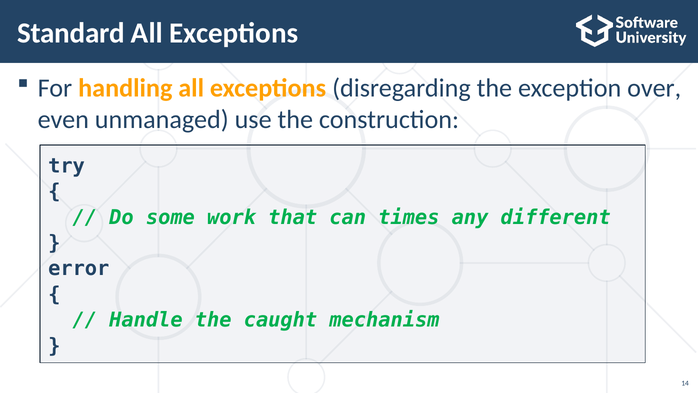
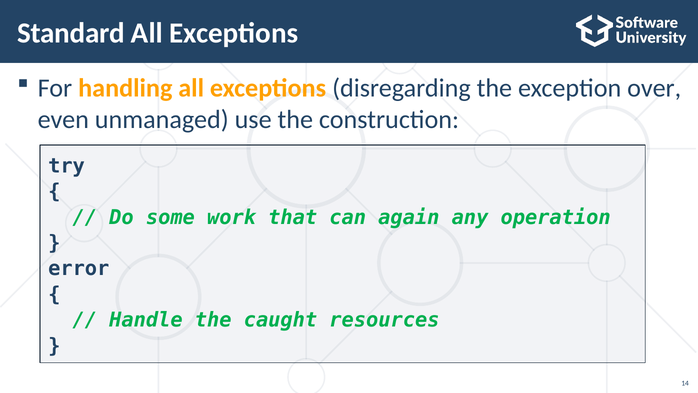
times: times -> again
different: different -> operation
mechanism: mechanism -> resources
